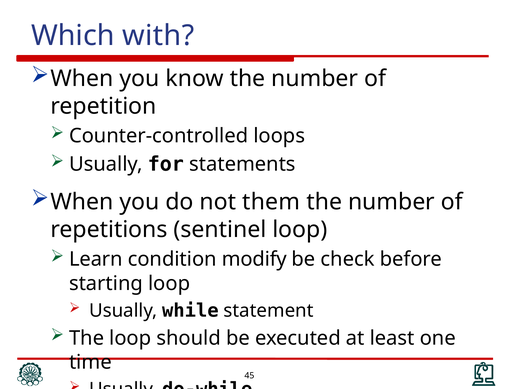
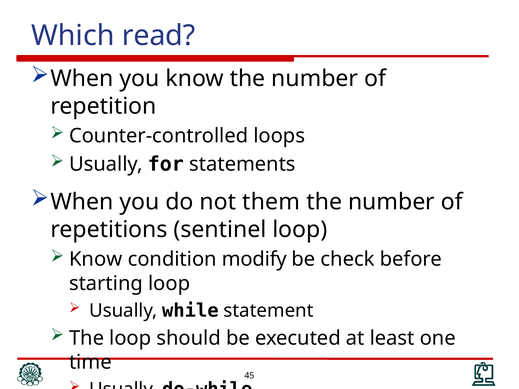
with: with -> read
Learn at (96, 259): Learn -> Know
